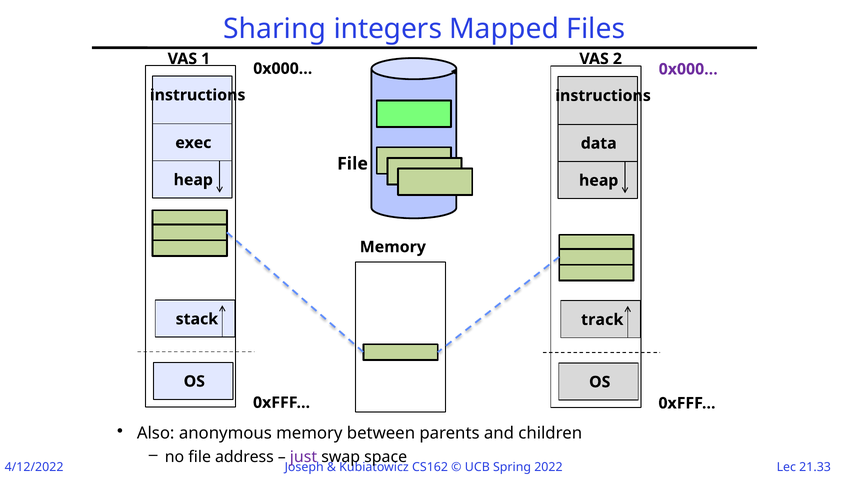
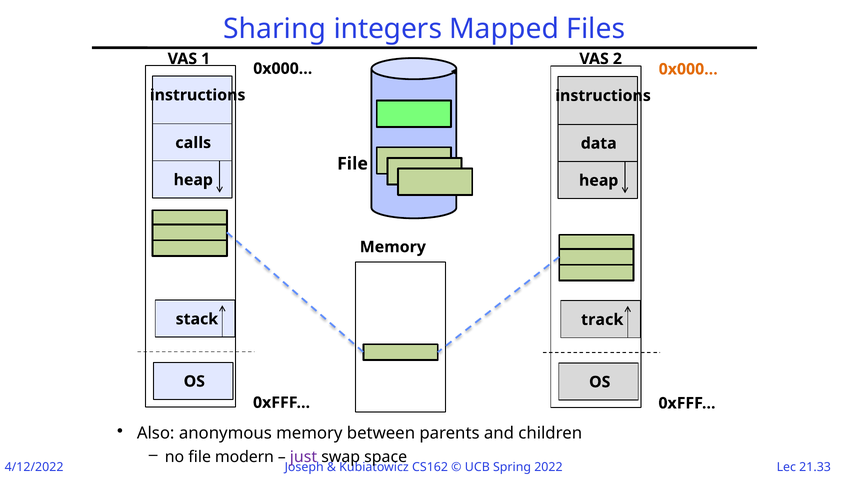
0x000… at (688, 69) colour: purple -> orange
exec: exec -> calls
address: address -> modern
